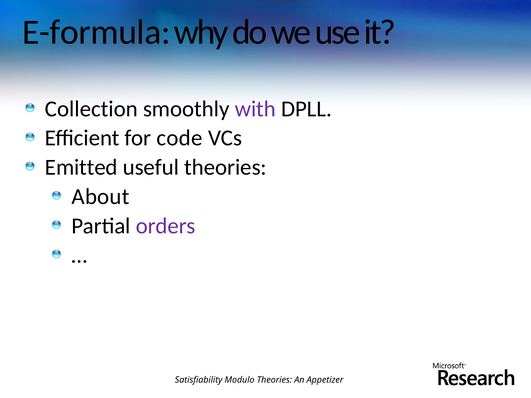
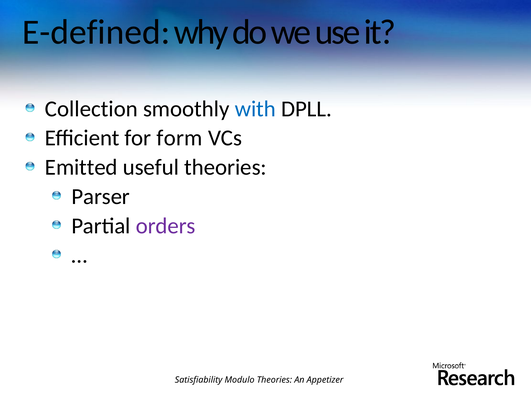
E-formula: E-formula -> E-defined
with colour: purple -> blue
code: code -> form
About: About -> Parser
